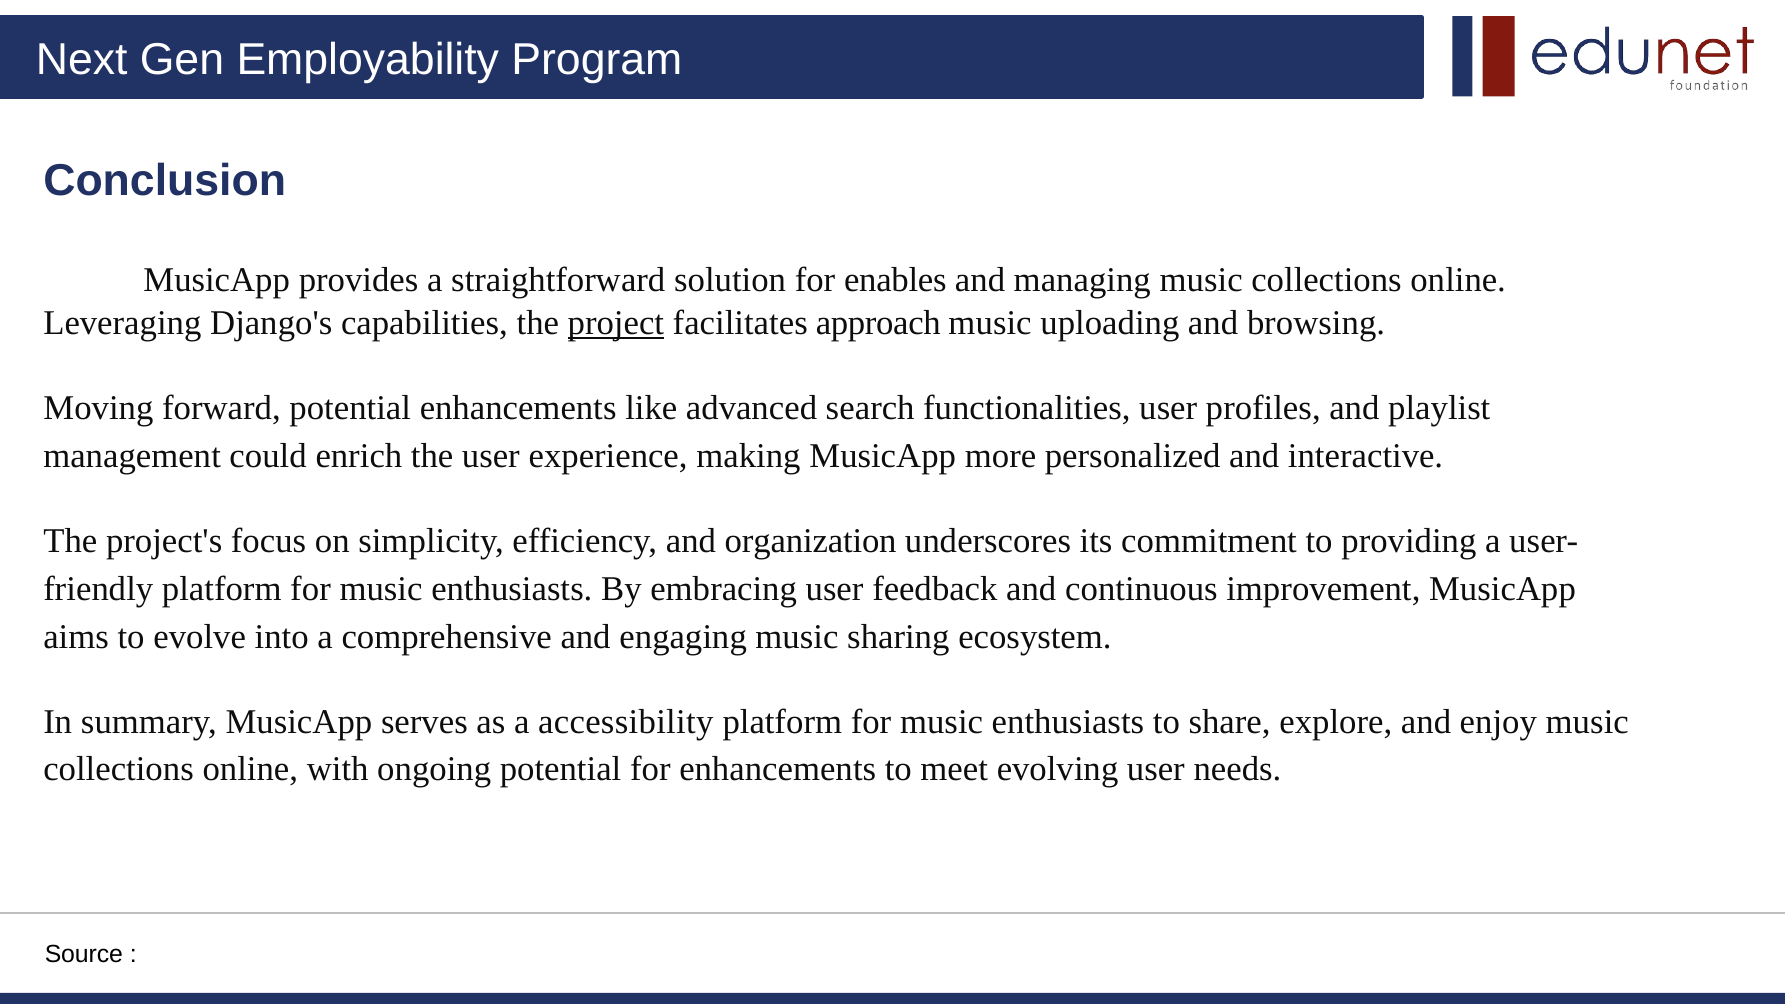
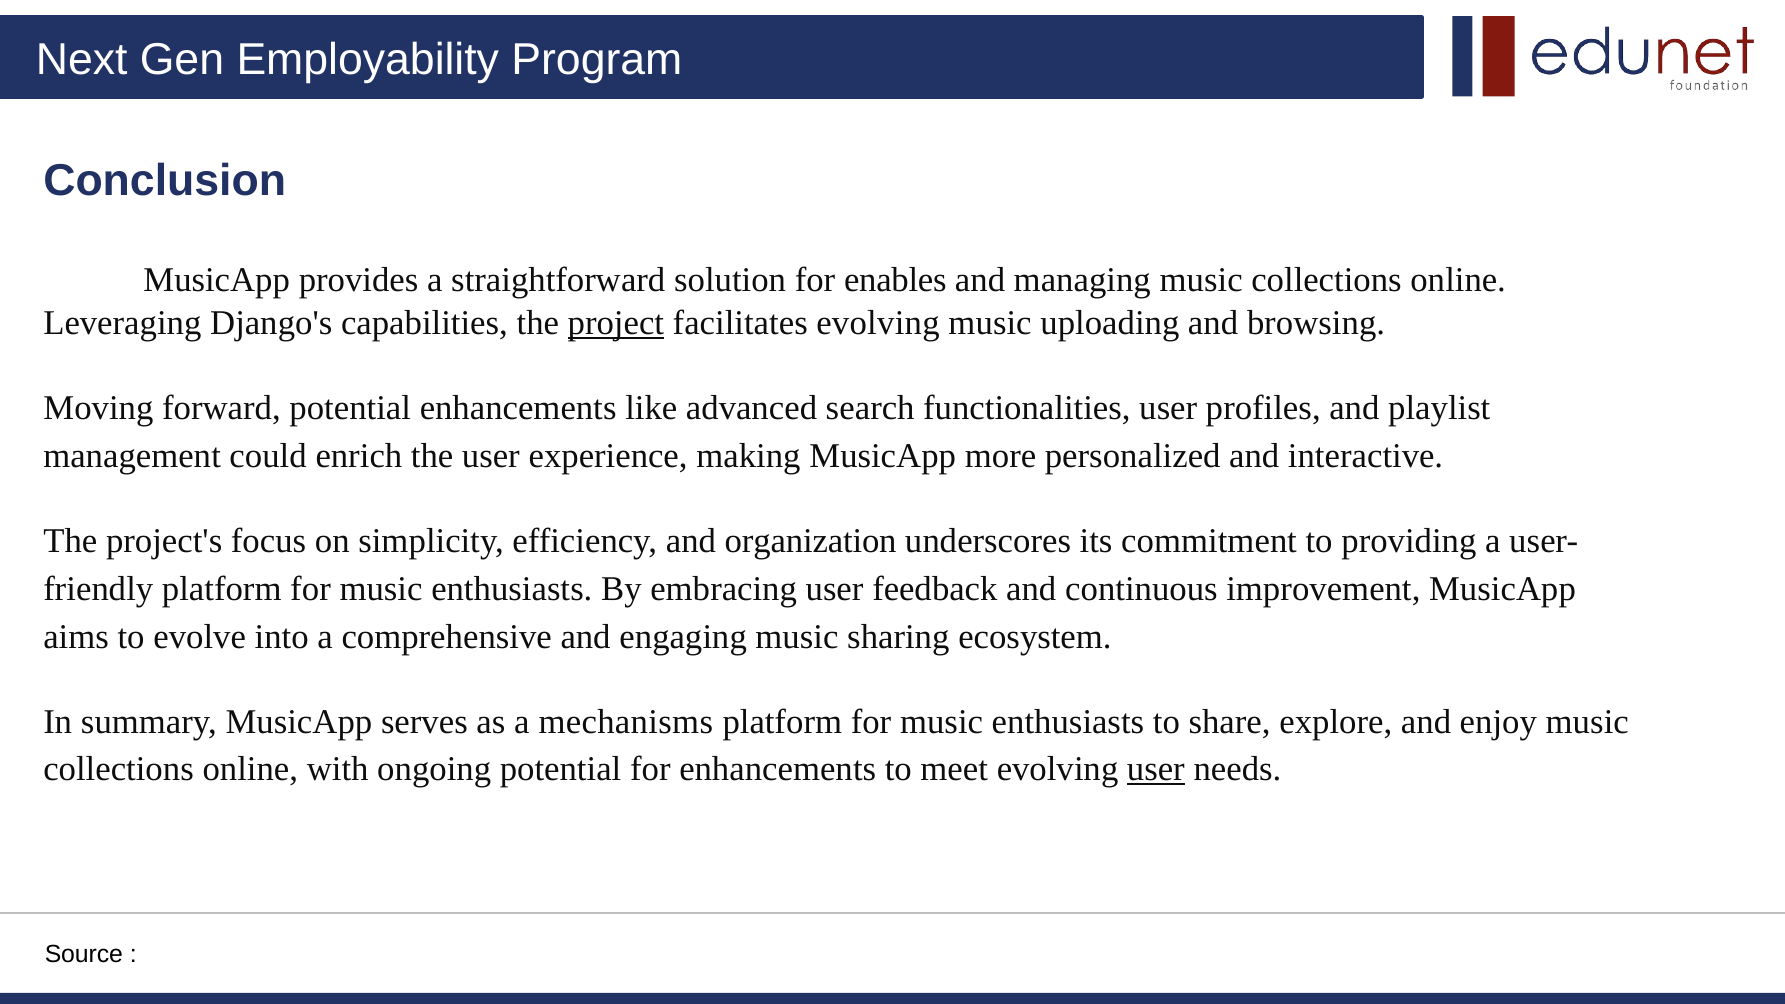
facilitates approach: approach -> evolving
accessibility: accessibility -> mechanisms
user at (1156, 770) underline: none -> present
